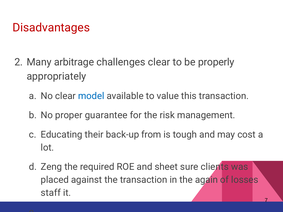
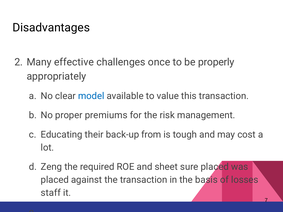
Disadvantages colour: red -> black
arbitrage: arbitrage -> effective
challenges clear: clear -> once
guarantee: guarantee -> premiums
sure clients: clients -> placed
again: again -> basis
